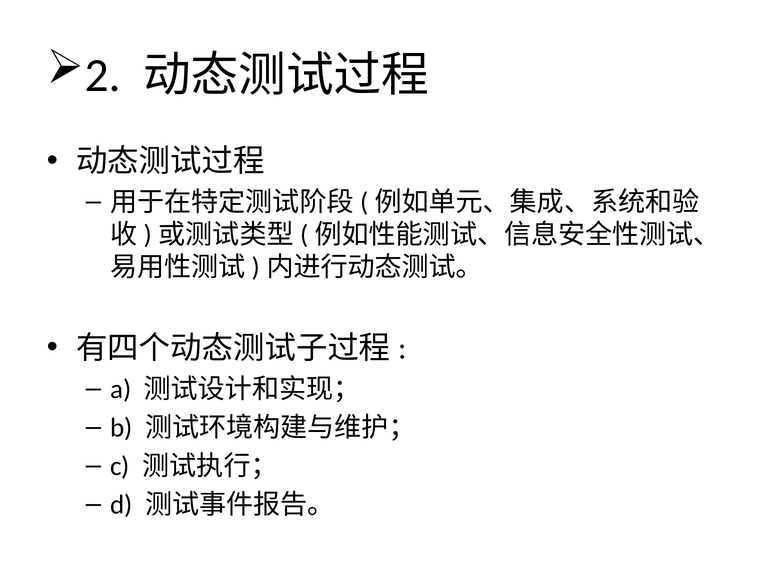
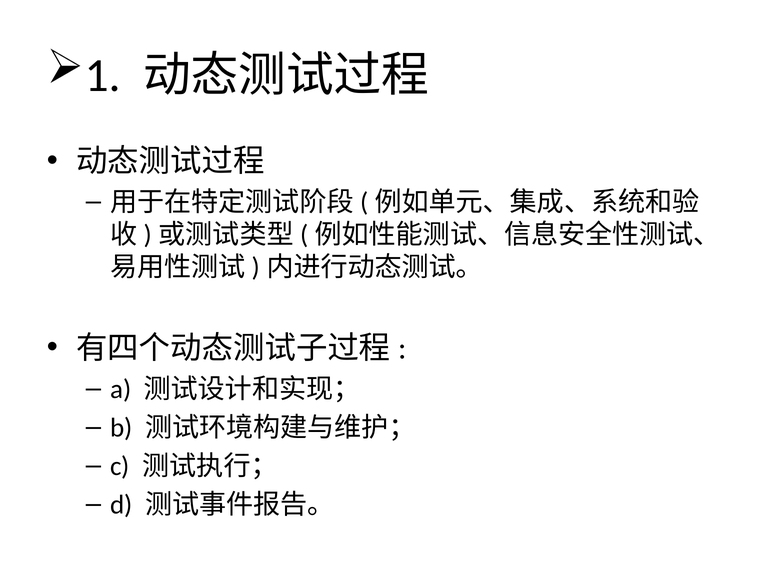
2: 2 -> 1
